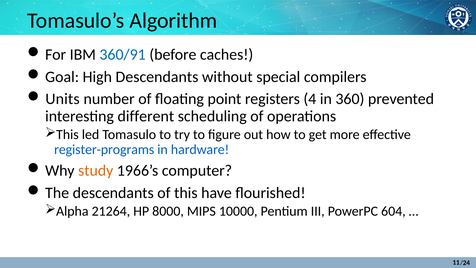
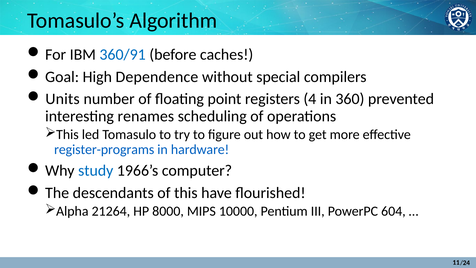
High Descendants: Descendants -> Dependence
different: different -> renames
study colour: orange -> blue
